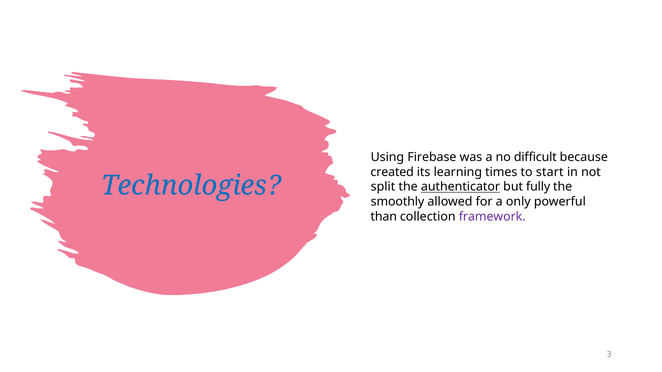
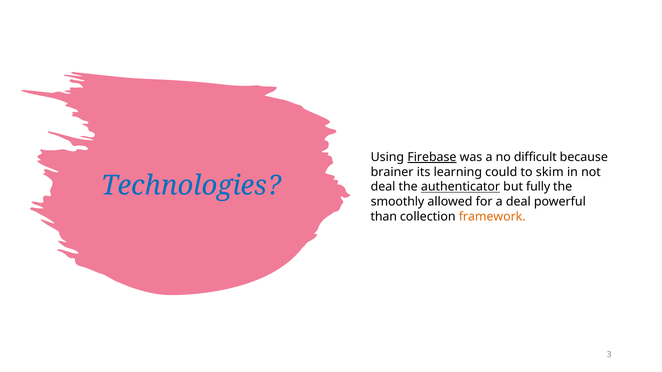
Firebase underline: none -> present
created: created -> brainer
times: times -> could
start: start -> skim
split at (383, 187): split -> deal
a only: only -> deal
framework colour: purple -> orange
